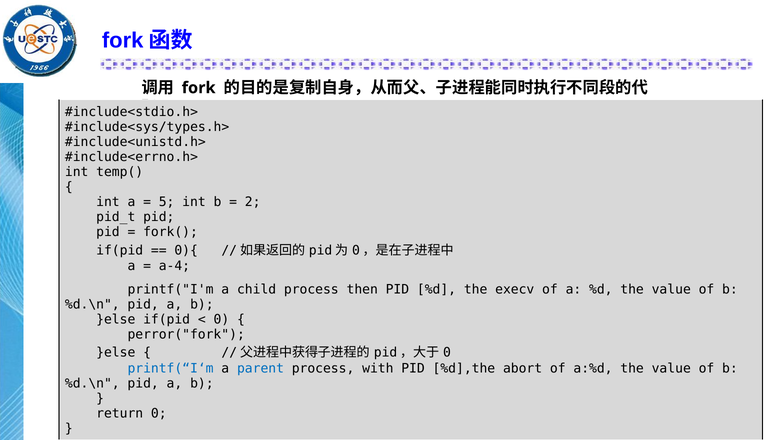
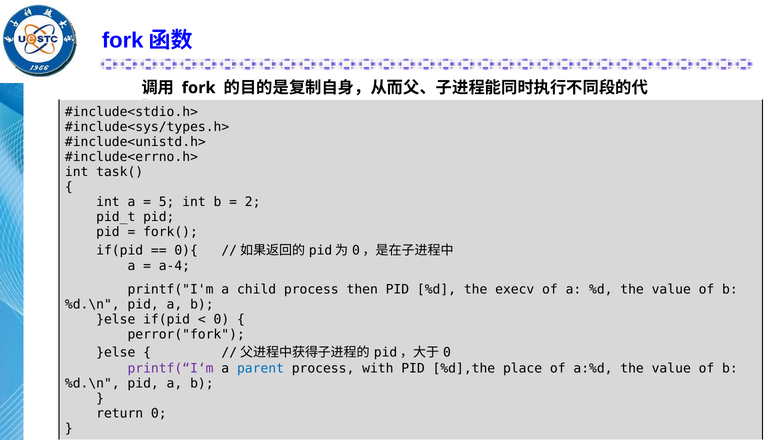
temp(: temp( -> task(
printf(“I‘m colour: blue -> purple
abort: abort -> place
